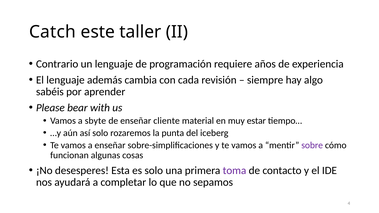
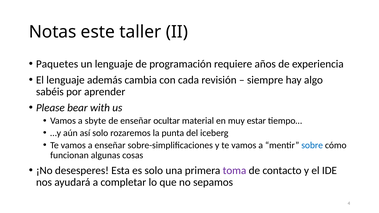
Catch: Catch -> Notas
Contrario: Contrario -> Paquetes
cliente: cliente -> ocultar
sobre colour: purple -> blue
